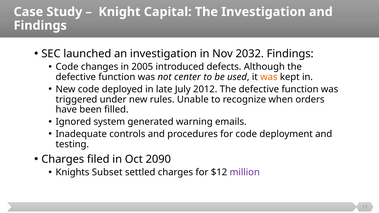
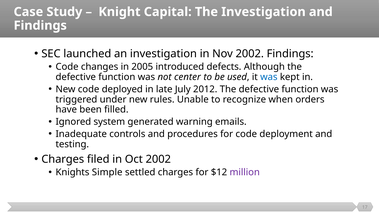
Nov 2032: 2032 -> 2002
was at (269, 77) colour: orange -> blue
Oct 2090: 2090 -> 2002
Subset: Subset -> Simple
